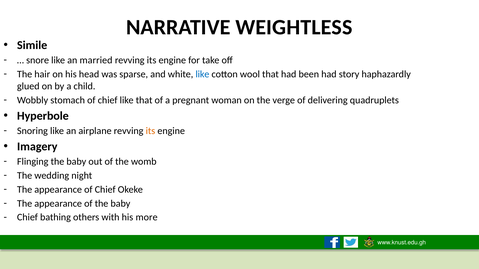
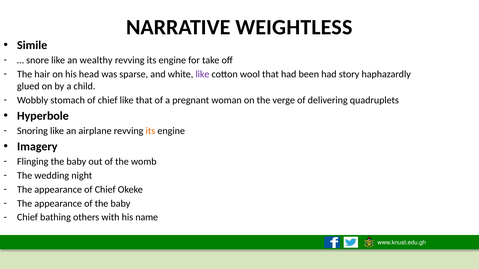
married: married -> wealthy
like at (202, 74) colour: blue -> purple
more: more -> name
